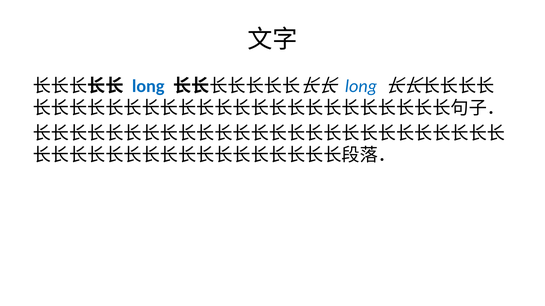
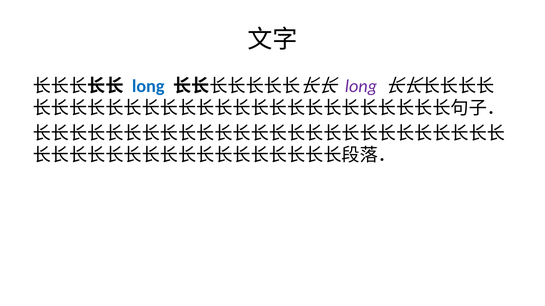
long at (361, 86) colour: blue -> purple
